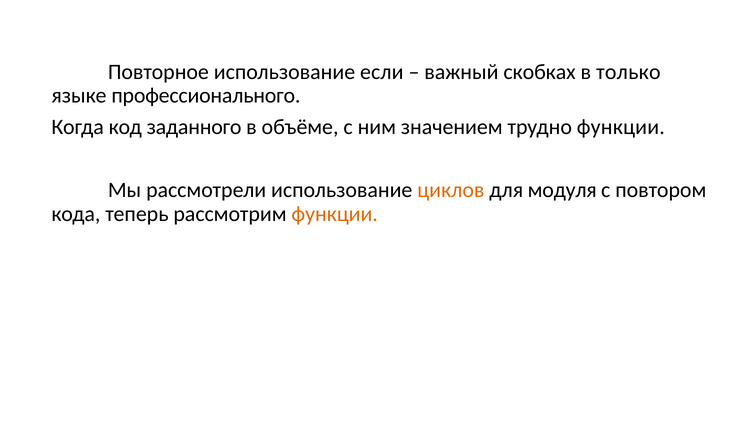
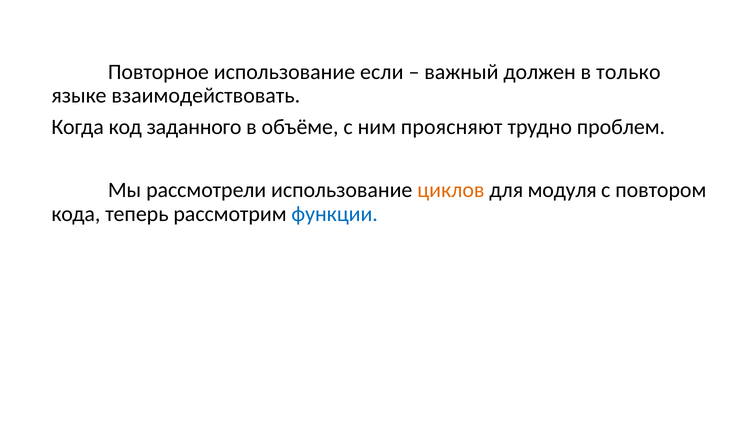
скобках: скобках -> должен
профессионального: профессионального -> взаимодействовать
значением: значением -> проясняют
трудно функции: функции -> проблем
функции at (335, 214) colour: orange -> blue
